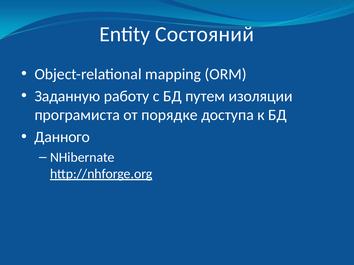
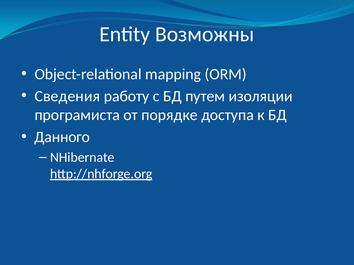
Состояний: Состояний -> Возможны
Заданную: Заданную -> Сведения
